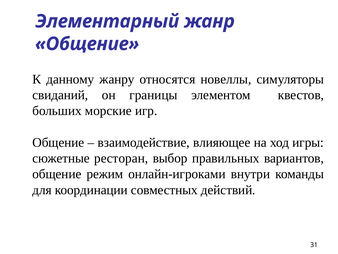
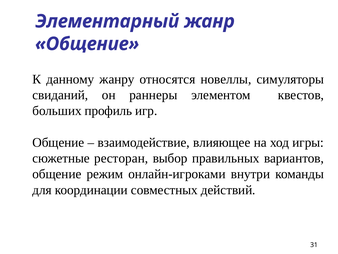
границы: границы -> раннеры
морские: морские -> профиль
